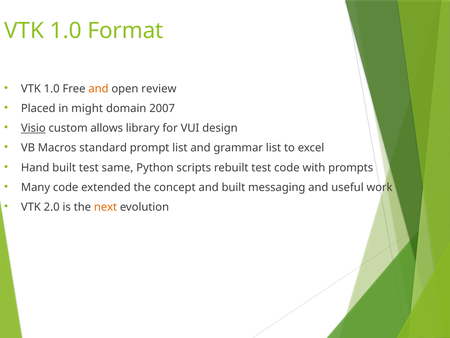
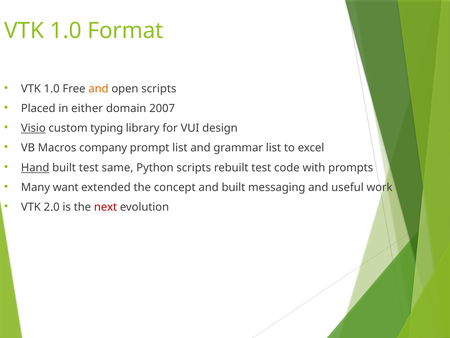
open review: review -> scripts
might: might -> either
allows: allows -> typing
standard: standard -> company
Hand underline: none -> present
Many code: code -> want
next colour: orange -> red
